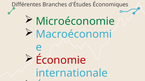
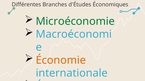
Économie at (61, 61) colour: red -> orange
